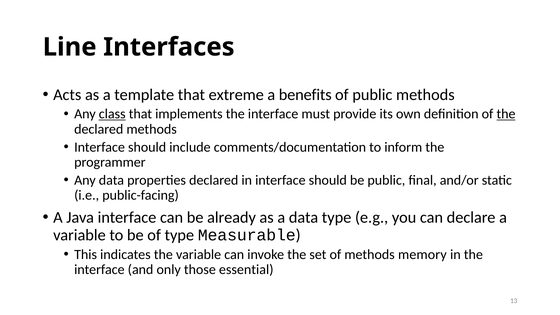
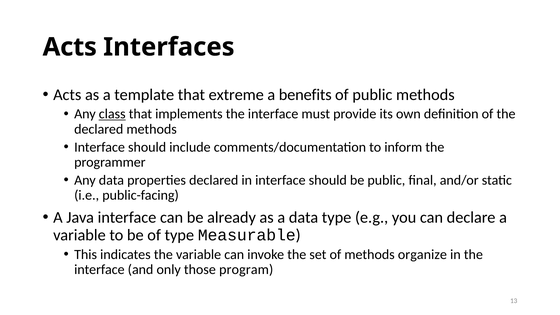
Line at (70, 47): Line -> Acts
the at (506, 114) underline: present -> none
memory: memory -> organize
essential: essential -> program
